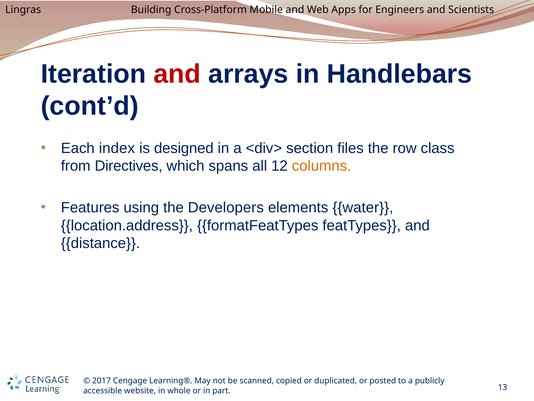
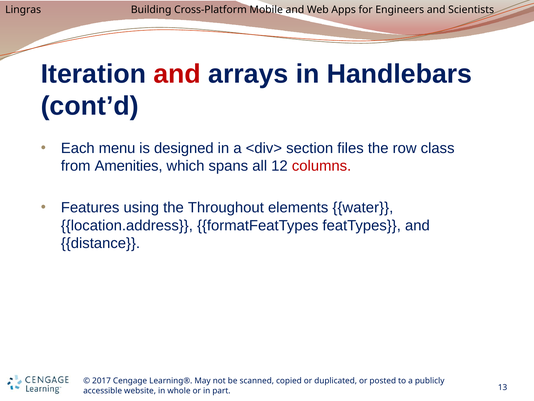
index: index -> menu
Directives: Directives -> Amenities
columns colour: orange -> red
Developers: Developers -> Throughout
